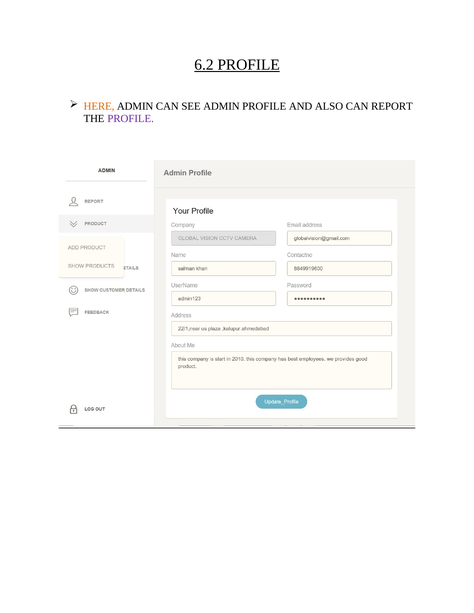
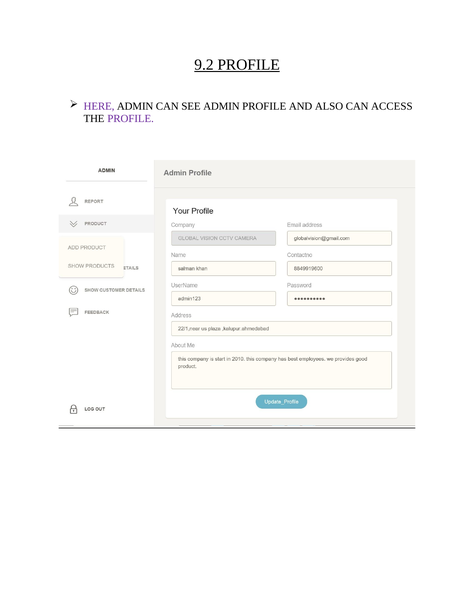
6.2: 6.2 -> 9.2
HERE colour: orange -> purple
REPORT: REPORT -> ACCESS
